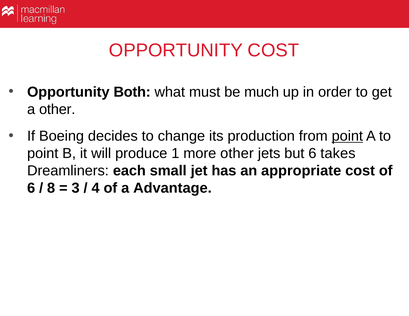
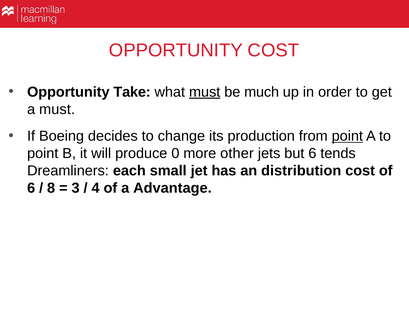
Both: Both -> Take
must at (205, 92) underline: none -> present
a other: other -> must
1: 1 -> 0
takes: takes -> tends
appropriate: appropriate -> distribution
